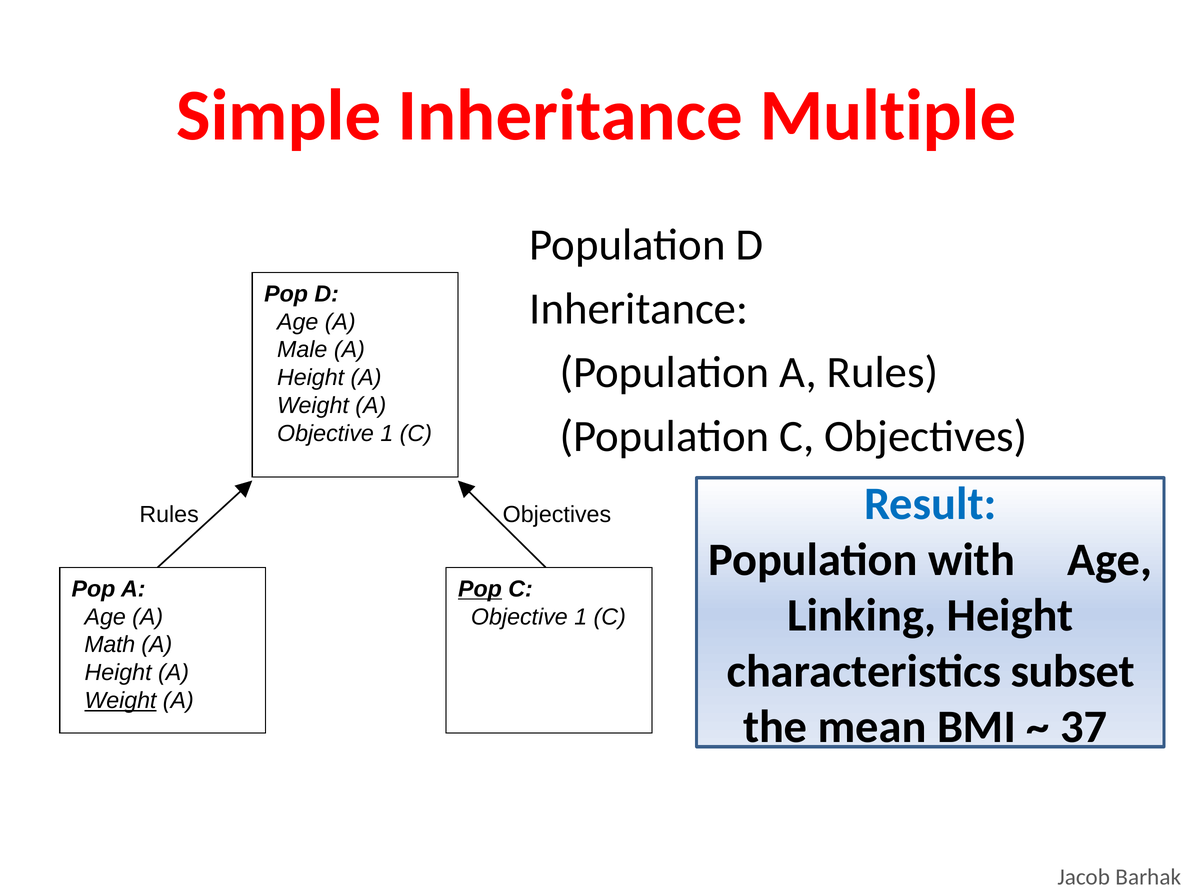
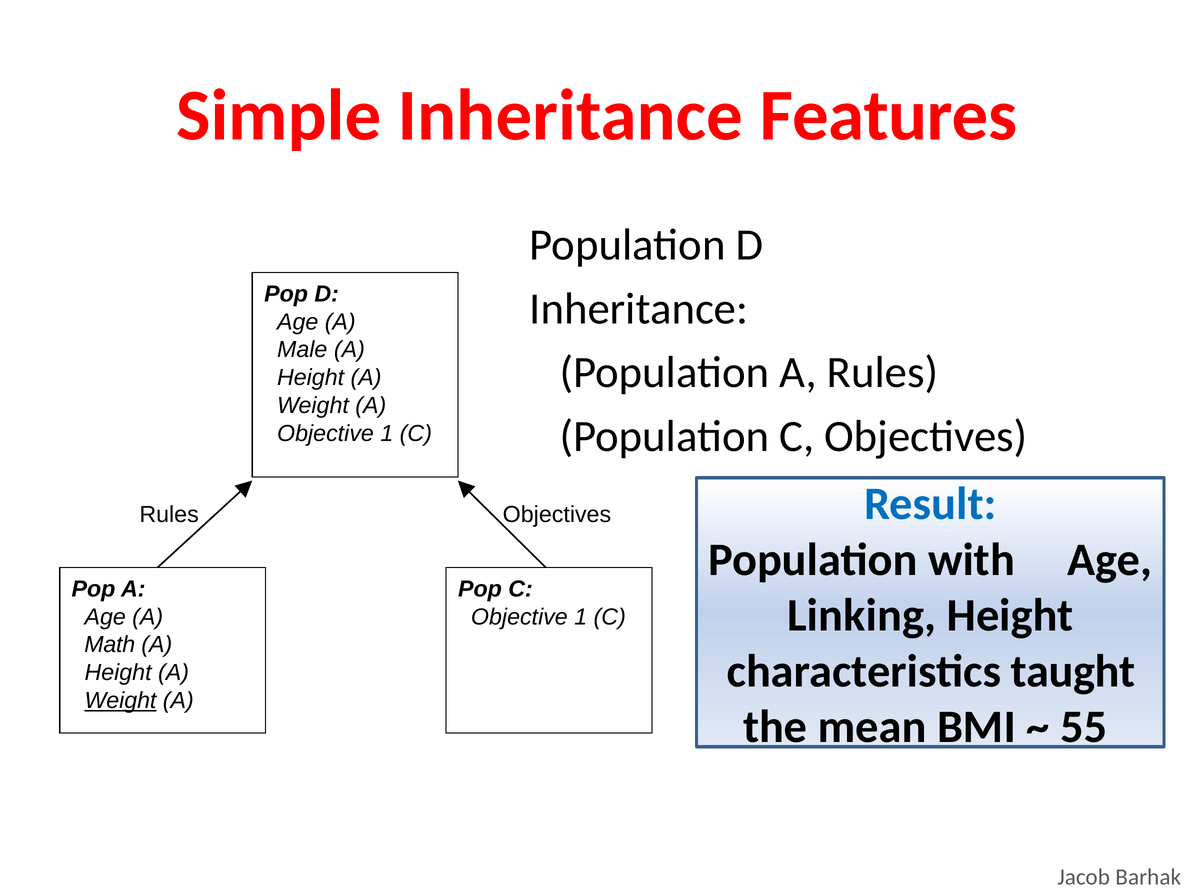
Multiple: Multiple -> Features
Pop at (480, 589) underline: present -> none
subset: subset -> taught
37: 37 -> 55
